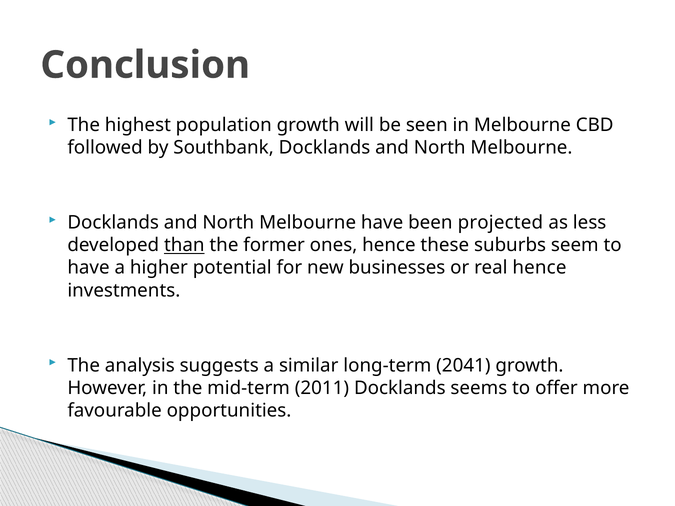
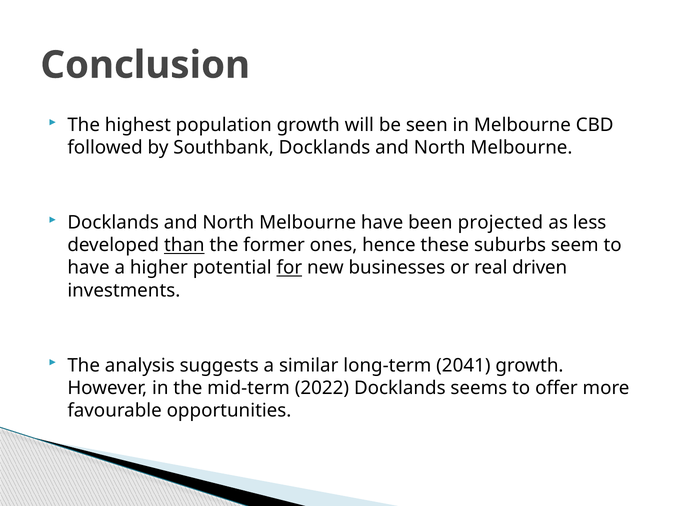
for underline: none -> present
real hence: hence -> driven
2011: 2011 -> 2022
